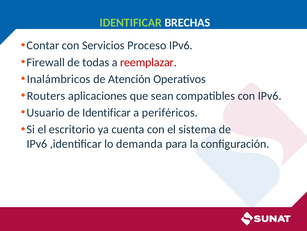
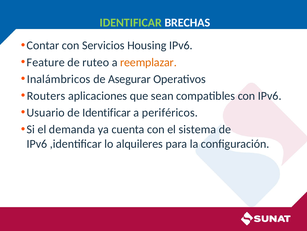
Proceso: Proceso -> Housing
Firewall: Firewall -> Feature
todas: todas -> ruteo
reemplazar colour: red -> orange
Atención: Atención -> Asegurar
escritorio: escritorio -> demanda
demanda: demanda -> alquileres
